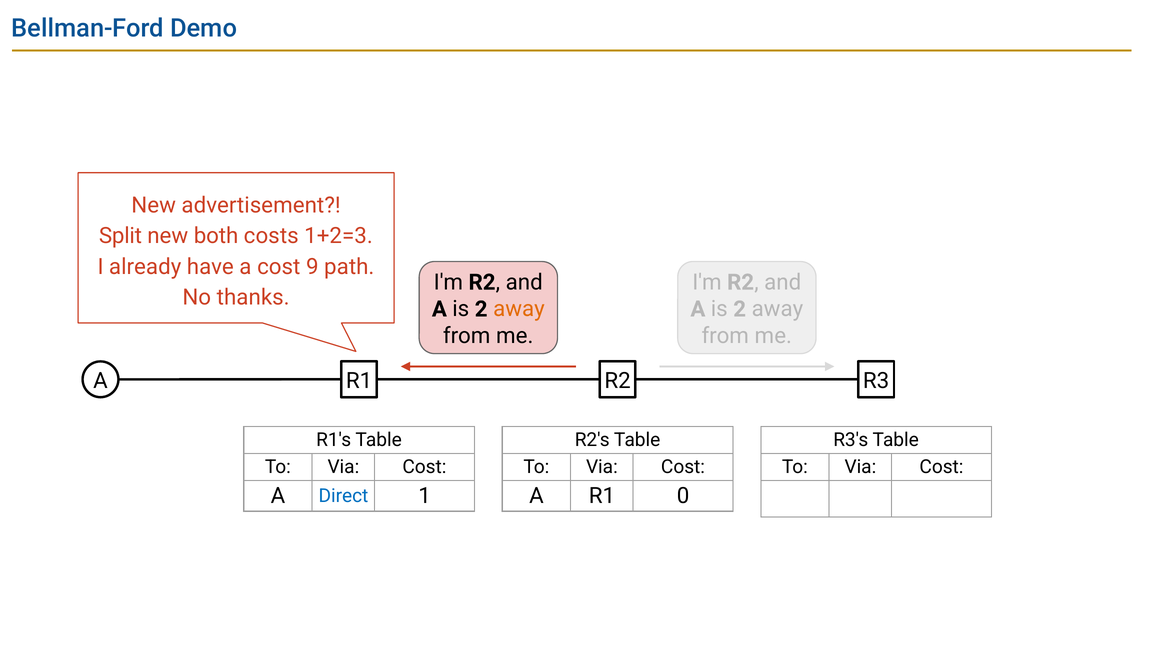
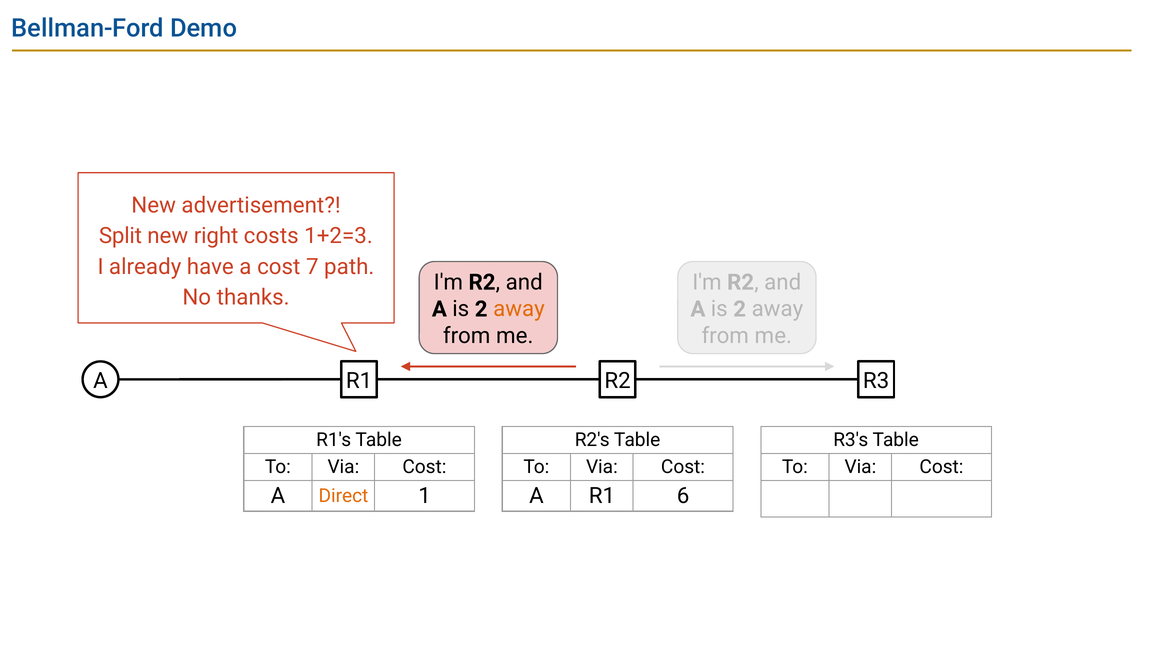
both: both -> right
9: 9 -> 7
Direct colour: blue -> orange
0: 0 -> 6
